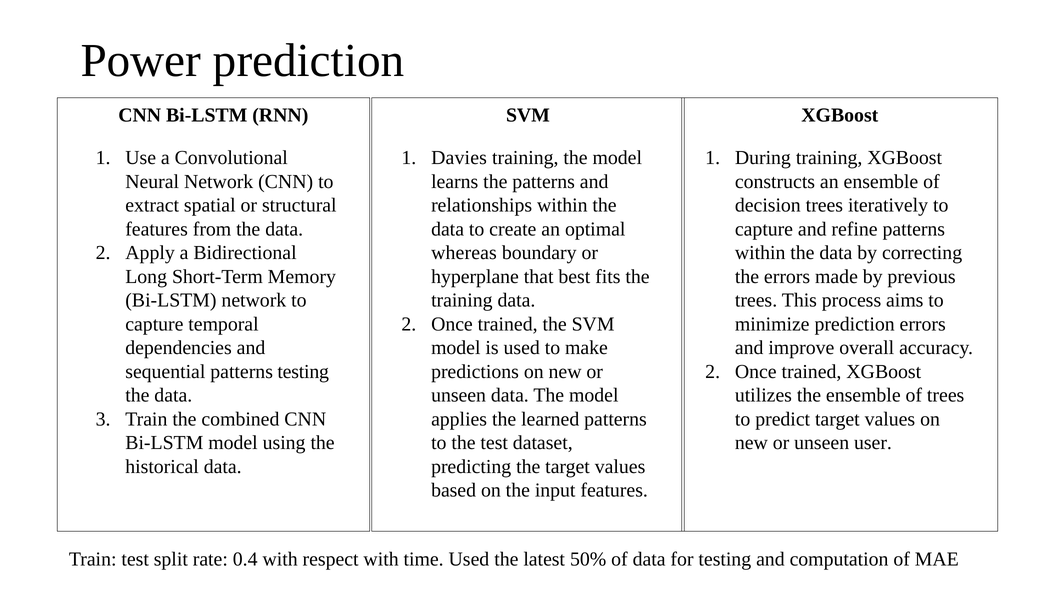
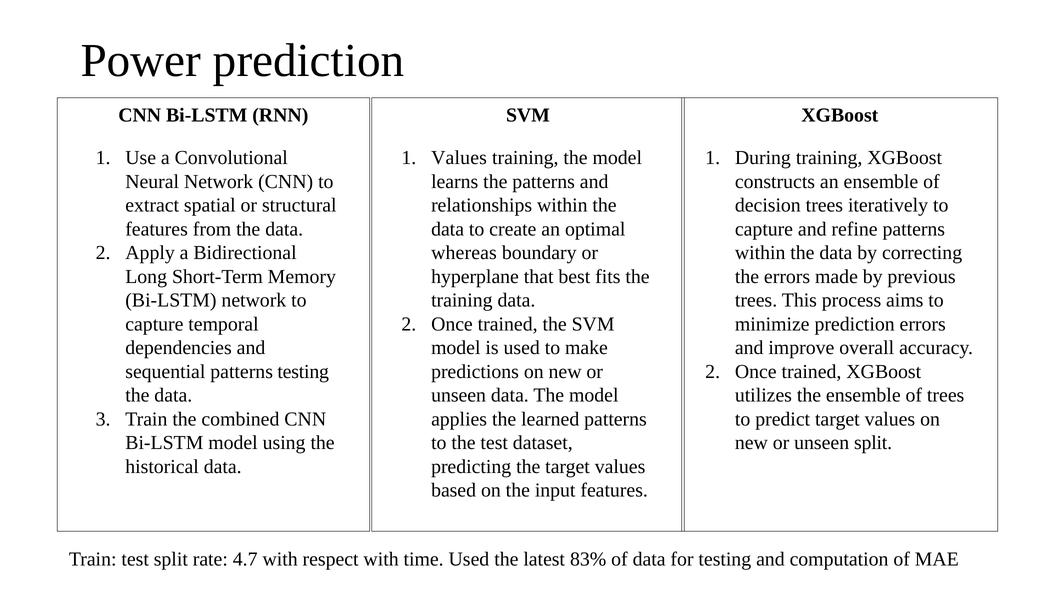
Davies at (459, 158): Davies -> Values
unseen user: user -> split
0.4: 0.4 -> 4.7
50%: 50% -> 83%
